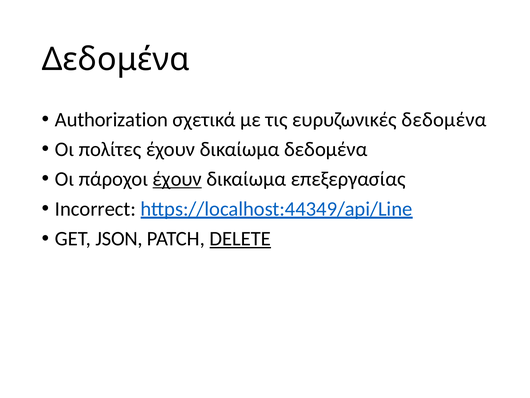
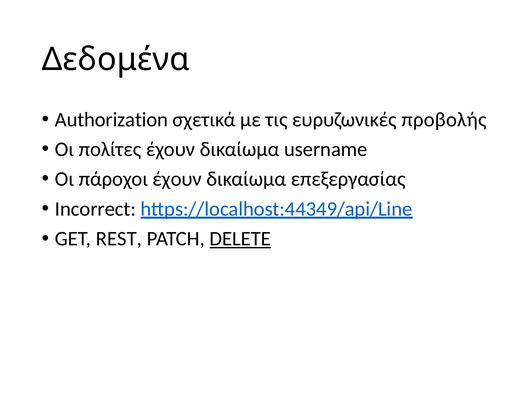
ευρυζωνικές δεδομένα: δεδομένα -> προβολής
δικαίωμα δεδομένα: δεδομένα -> username
έχουν at (177, 179) underline: present -> none
JSON: JSON -> REST
